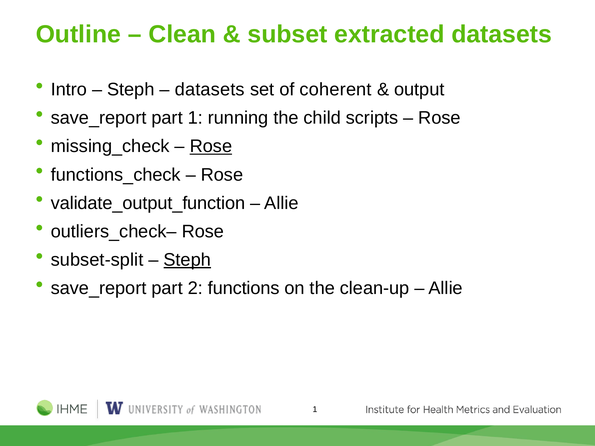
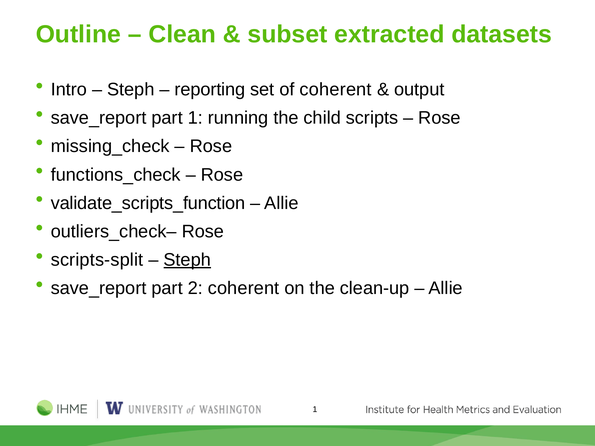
datasets at (210, 90): datasets -> reporting
Rose at (211, 146) underline: present -> none
validate_output_function: validate_output_function -> validate_scripts_function
subset-split: subset-split -> scripts-split
2 functions: functions -> coherent
